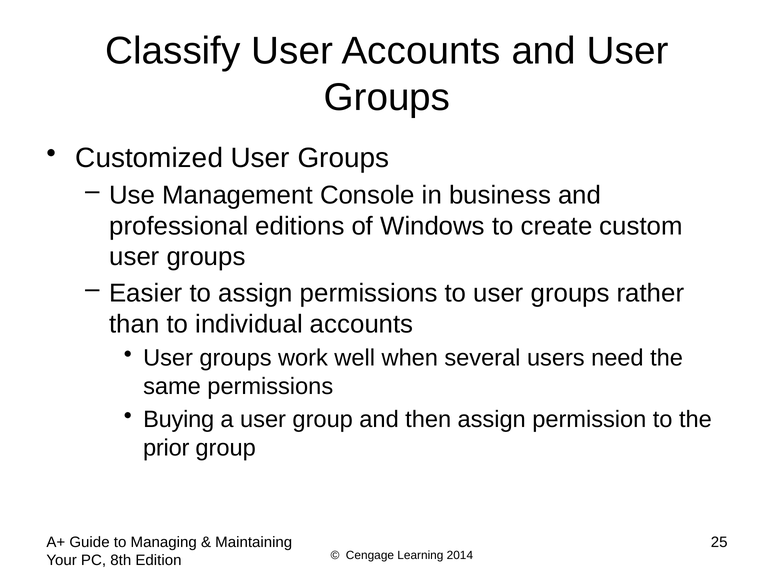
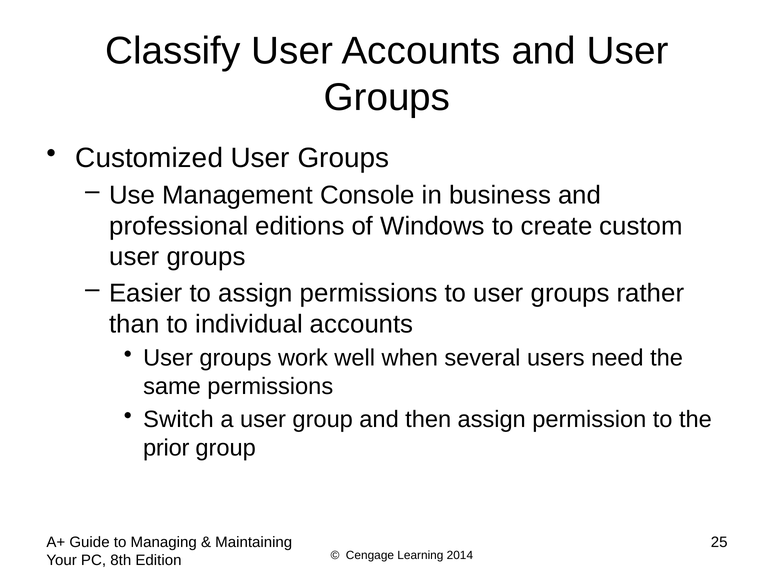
Buying: Buying -> Switch
